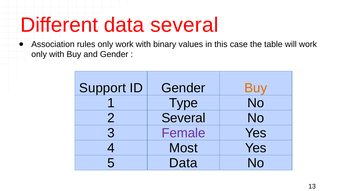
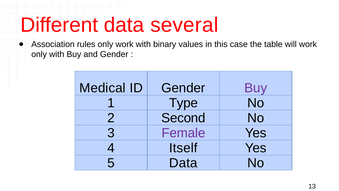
Support: Support -> Medical
Buy at (256, 88) colour: orange -> purple
2 Several: Several -> Second
Most: Most -> Itself
